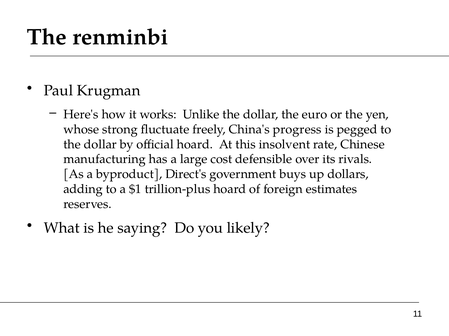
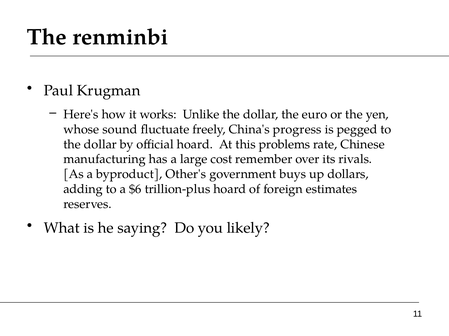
strong: strong -> sound
insolvent: insolvent -> problems
defensible: defensible -> remember
Direct's: Direct's -> Other's
$1: $1 -> $6
